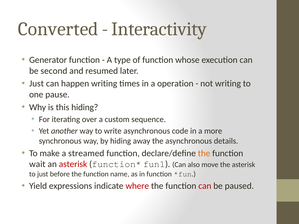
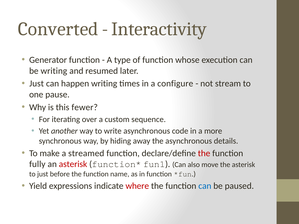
be second: second -> writing
operation: operation -> configure
not writing: writing -> stream
this hiding: hiding -> fewer
the at (204, 153) colour: orange -> red
wait: wait -> fully
can at (205, 186) colour: red -> blue
